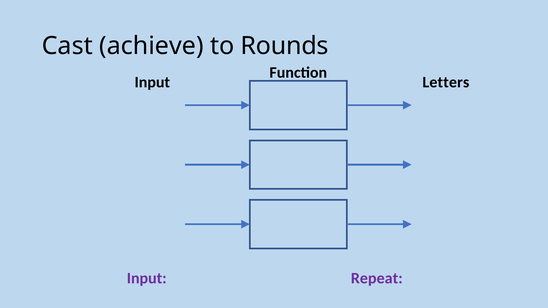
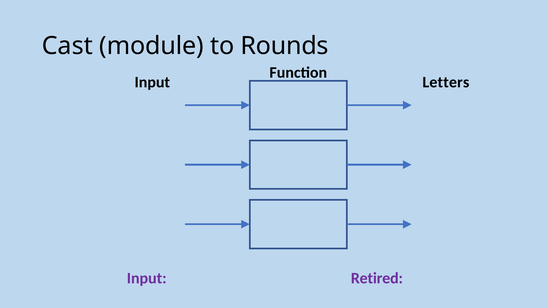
achieve: achieve -> module
Repeat: Repeat -> Retired
